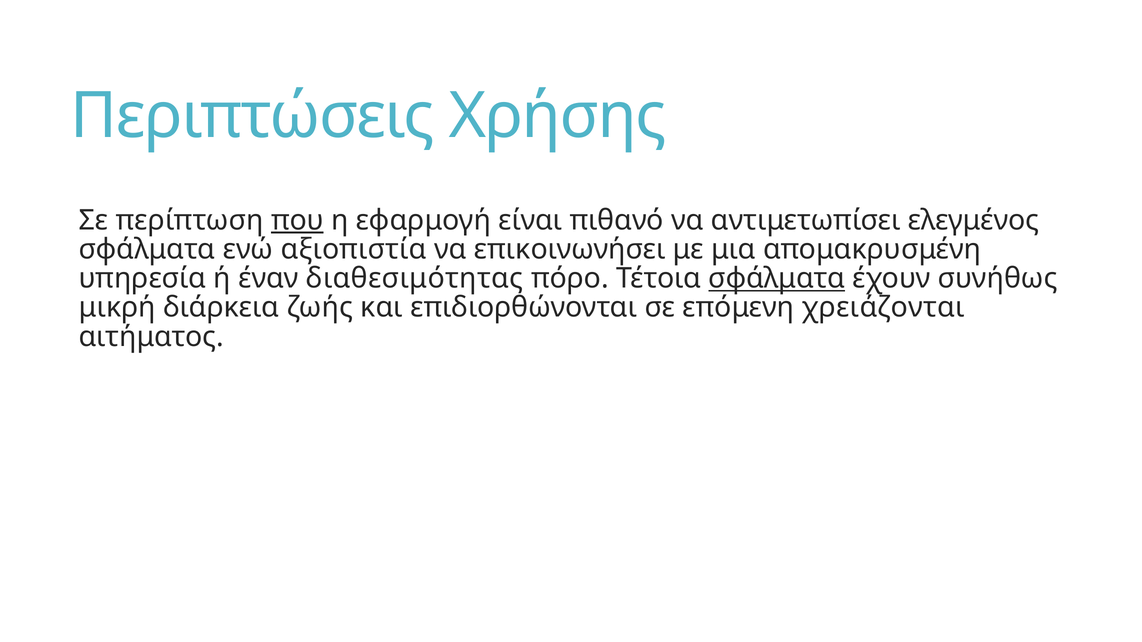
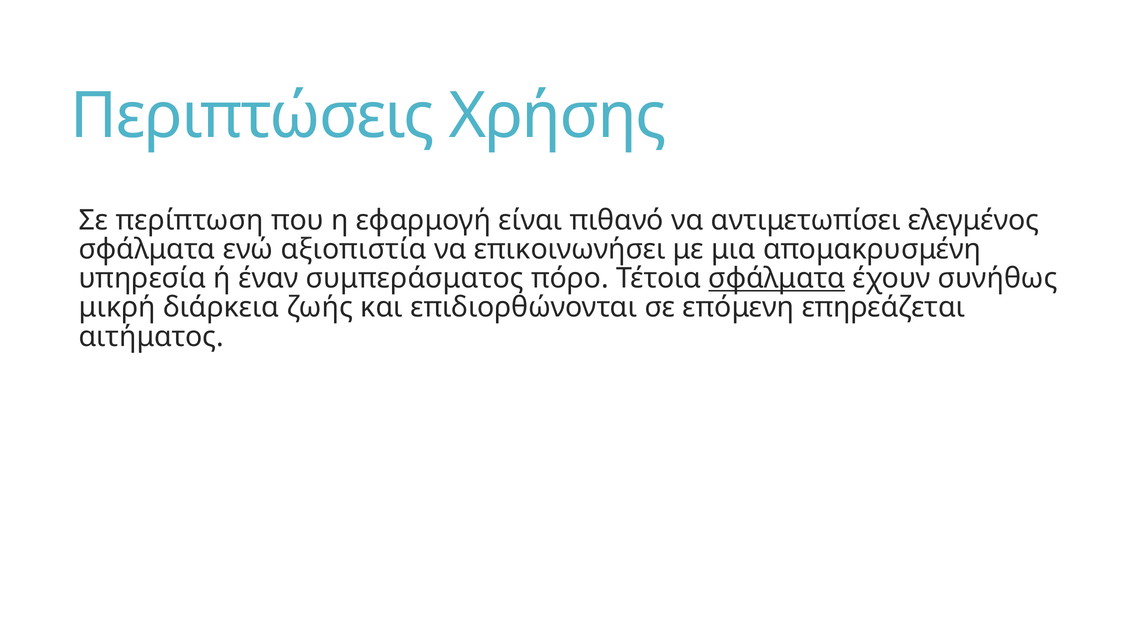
που underline: present -> none
διαθεσιμότητας: διαθεσιμότητας -> συμπεράσματος
χρειάζονται: χρειάζονται -> επηρεάζεται
